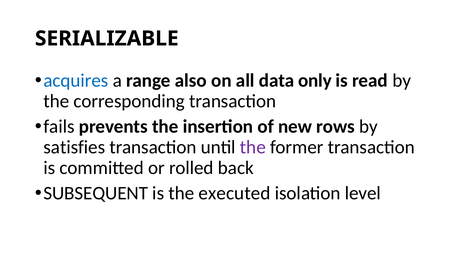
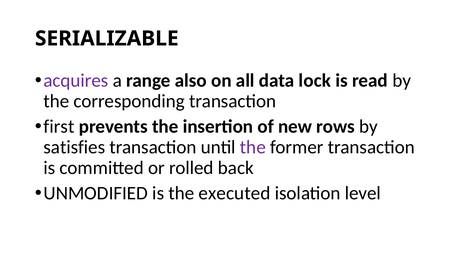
acquires colour: blue -> purple
only: only -> lock
fails: fails -> first
SUBSEQUENT: SUBSEQUENT -> UNMODIFIED
